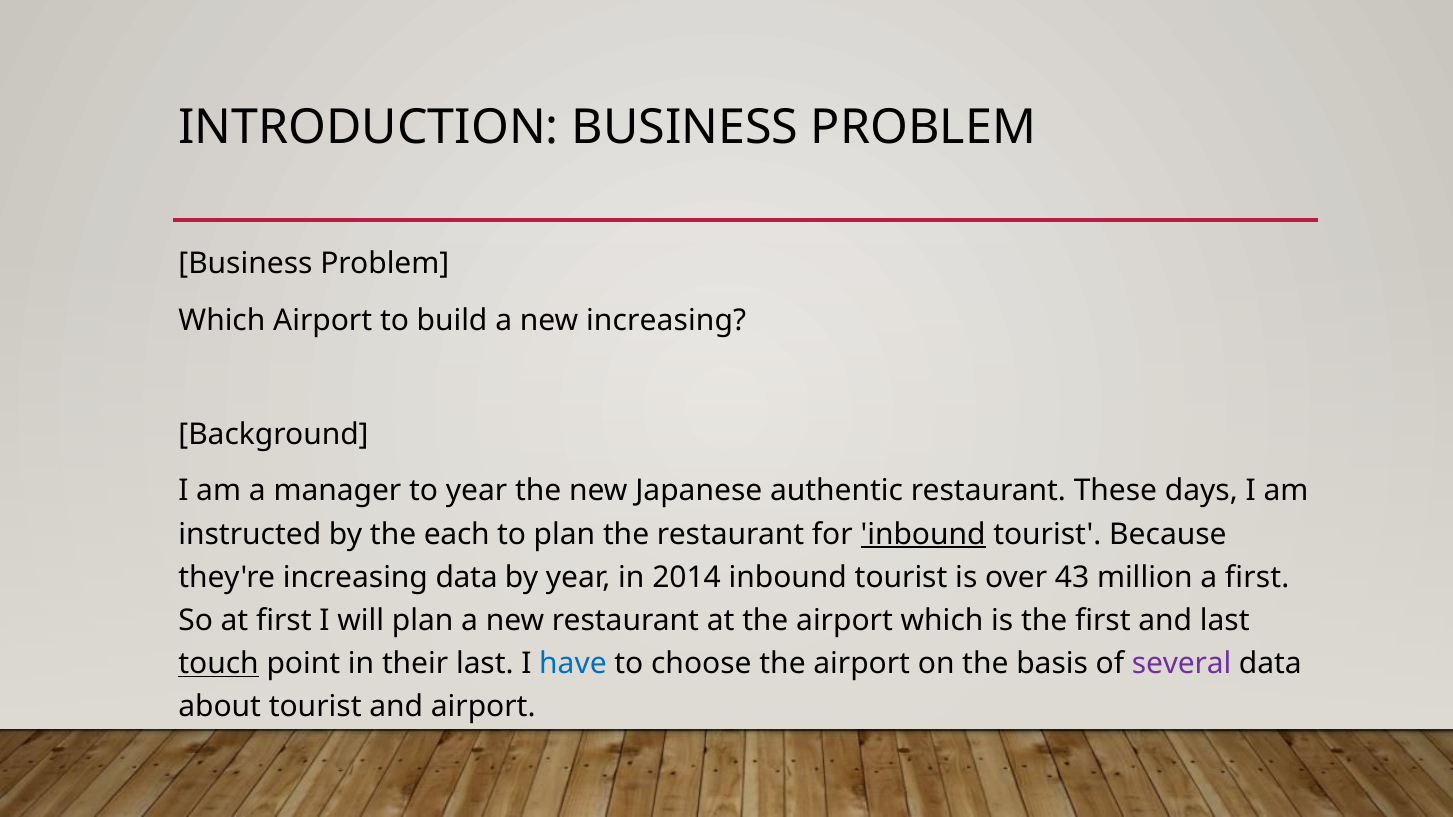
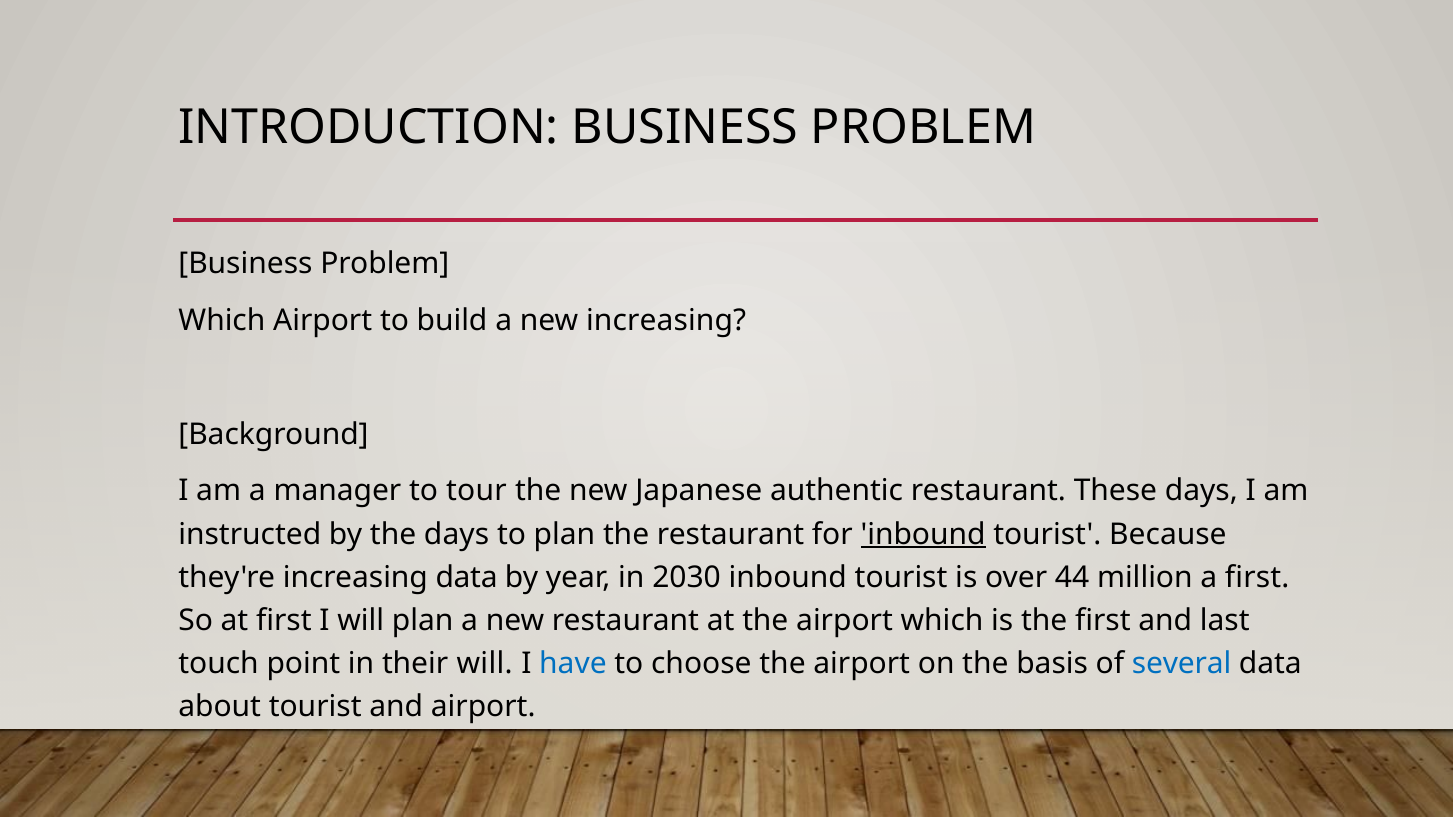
to year: year -> tour
the each: each -> days
2014: 2014 -> 2030
43: 43 -> 44
touch underline: present -> none
their last: last -> will
several colour: purple -> blue
